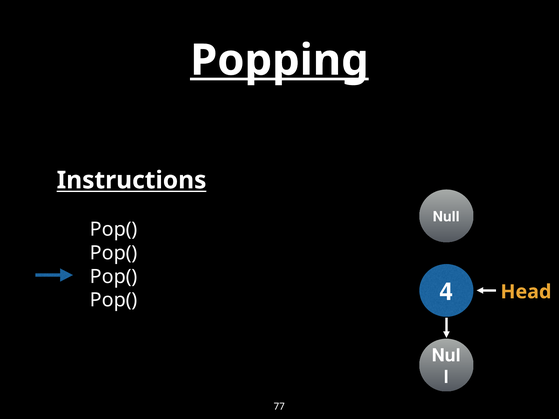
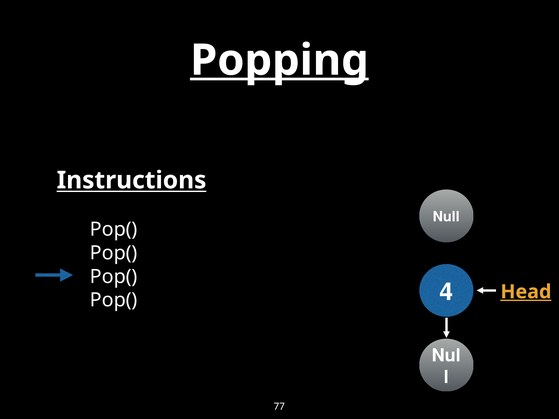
Head underline: none -> present
